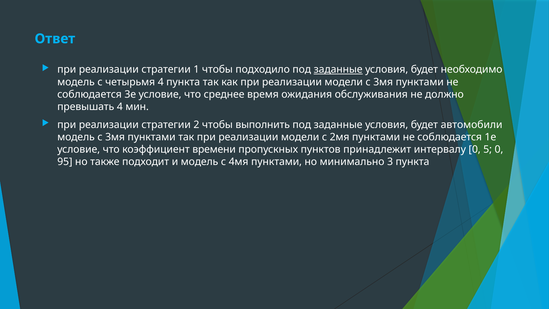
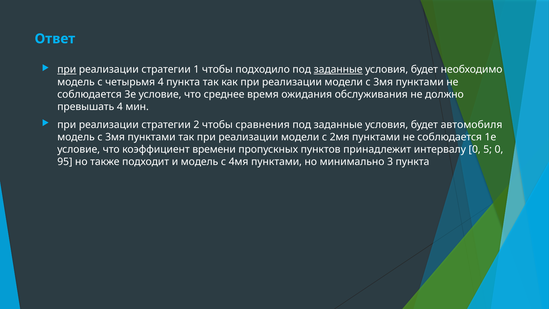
при at (67, 70) underline: none -> present
выполнить: выполнить -> сравнения
автомобили: автомобили -> автомобиля
